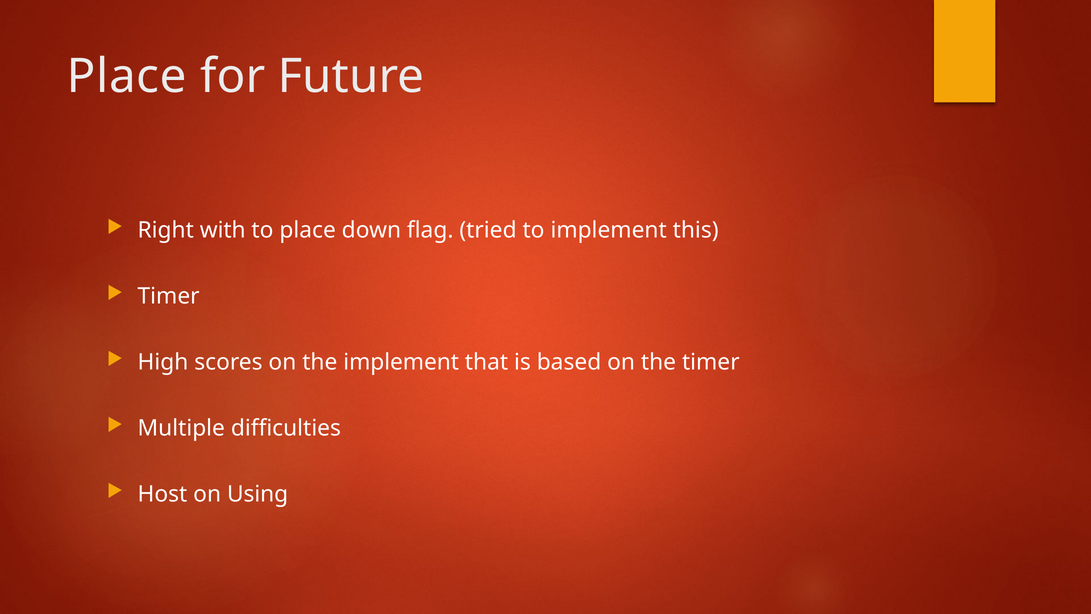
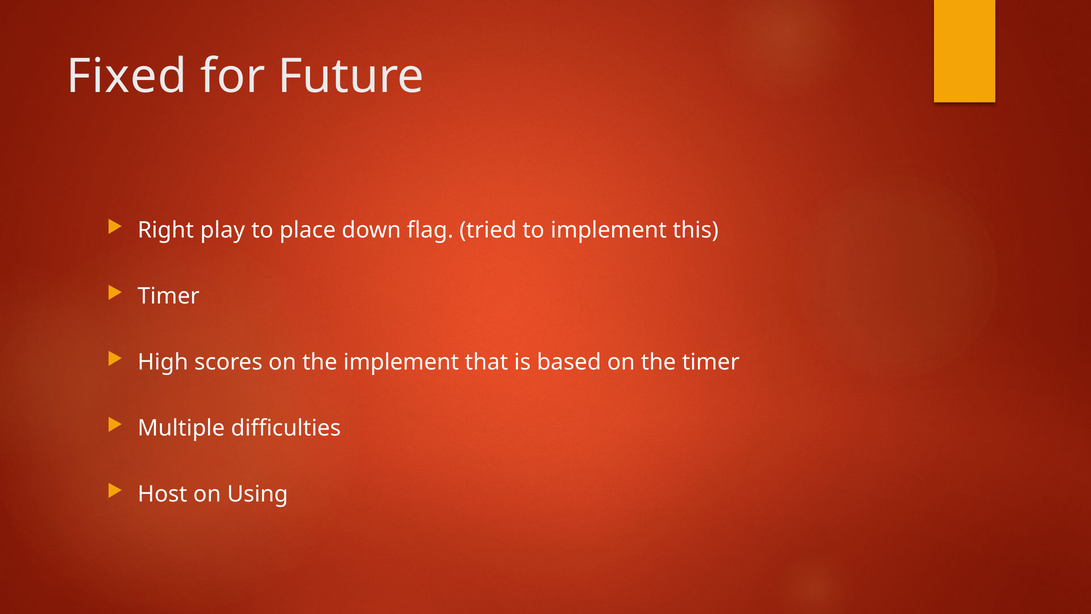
Place at (127, 77): Place -> Fixed
with: with -> play
